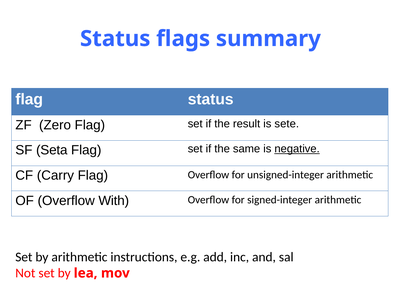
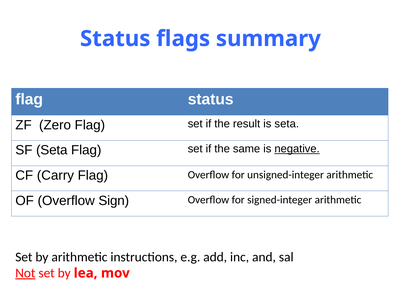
is sete: sete -> seta
With: With -> Sign
Not underline: none -> present
